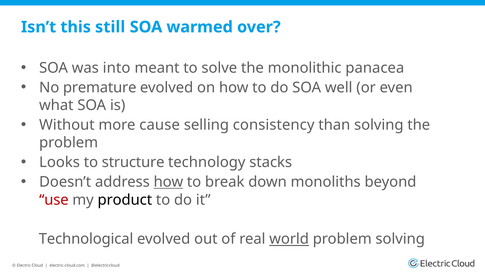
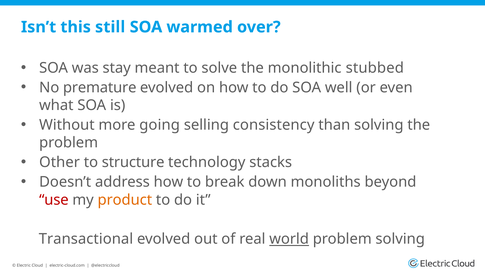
into: into -> stay
panacea: panacea -> stubbed
cause: cause -> going
Looks: Looks -> Other
how at (168, 182) underline: present -> none
product colour: black -> orange
Technological: Technological -> Transactional
